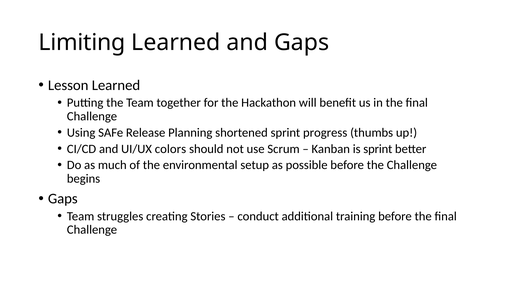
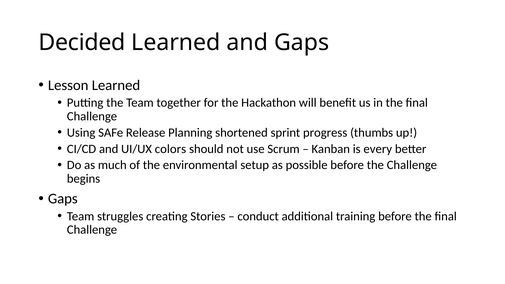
Limiting: Limiting -> Decided
is sprint: sprint -> every
